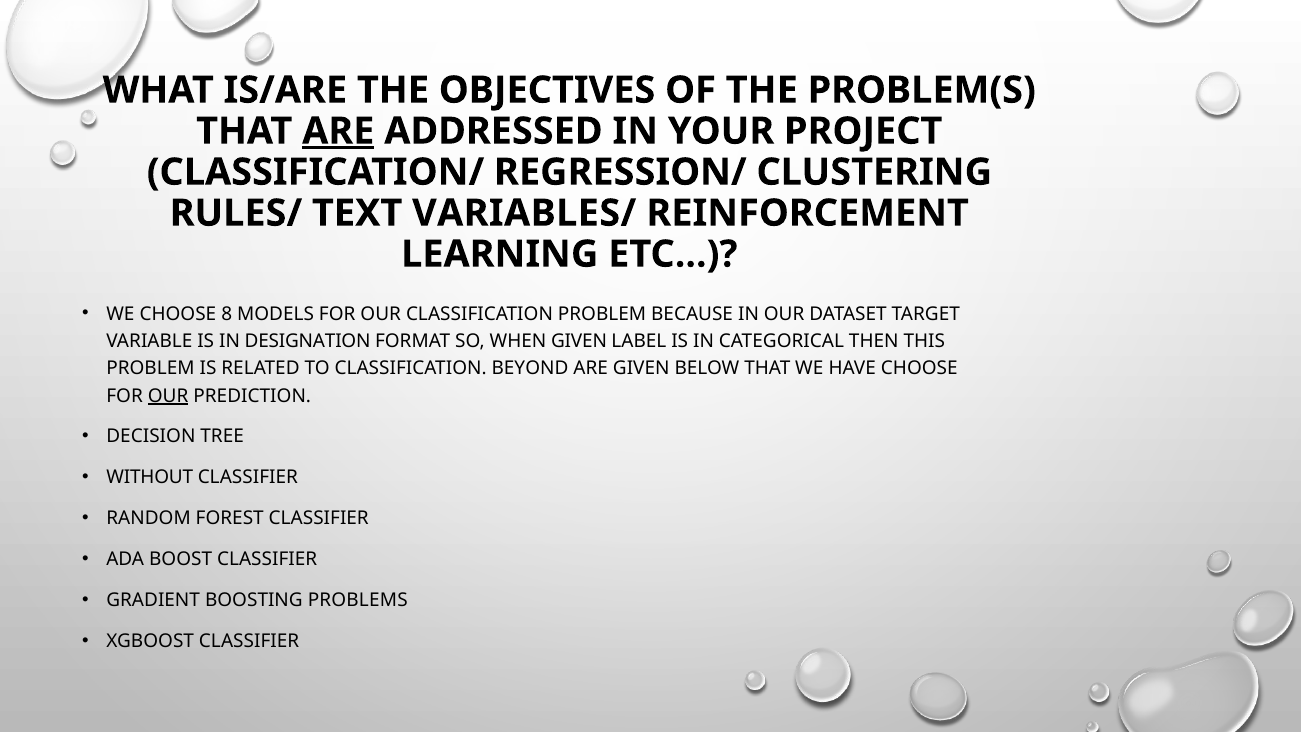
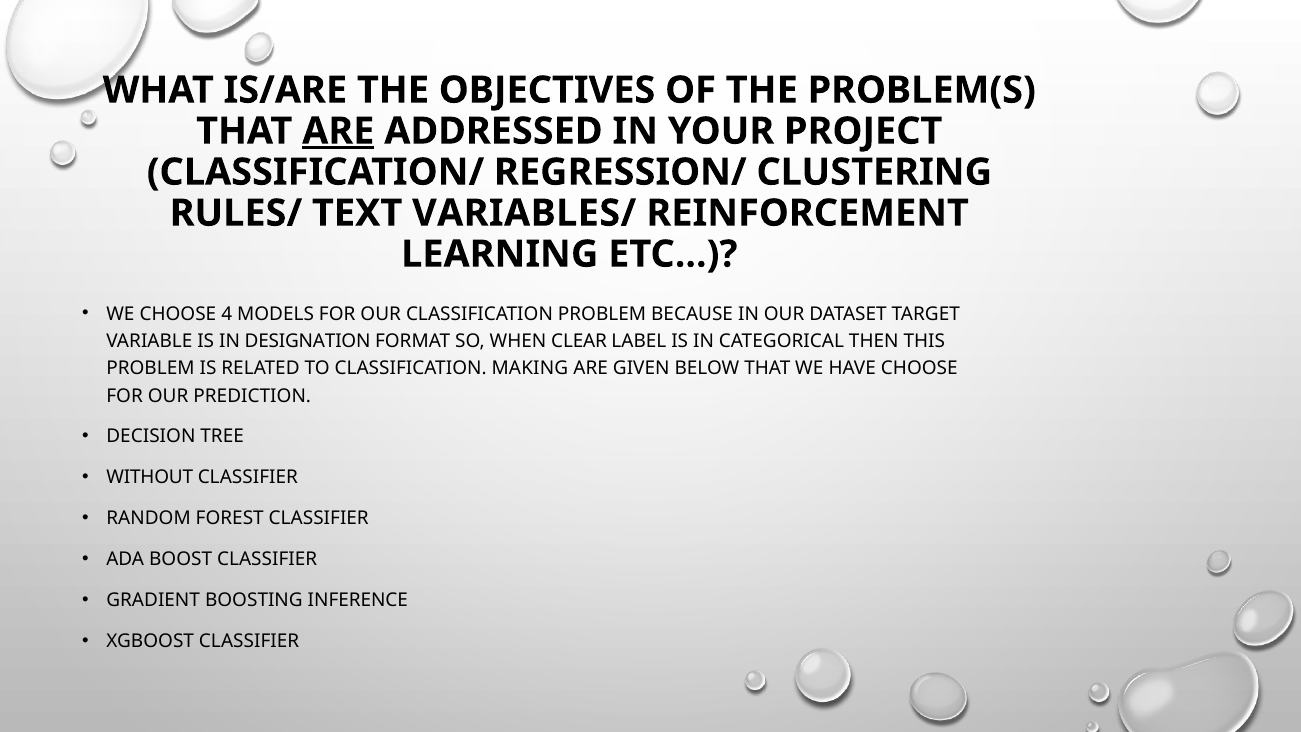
8: 8 -> 4
WHEN GIVEN: GIVEN -> CLEAR
BEYOND: BEYOND -> MAKING
OUR at (168, 396) underline: present -> none
PROBLEMS: PROBLEMS -> INFERENCE
